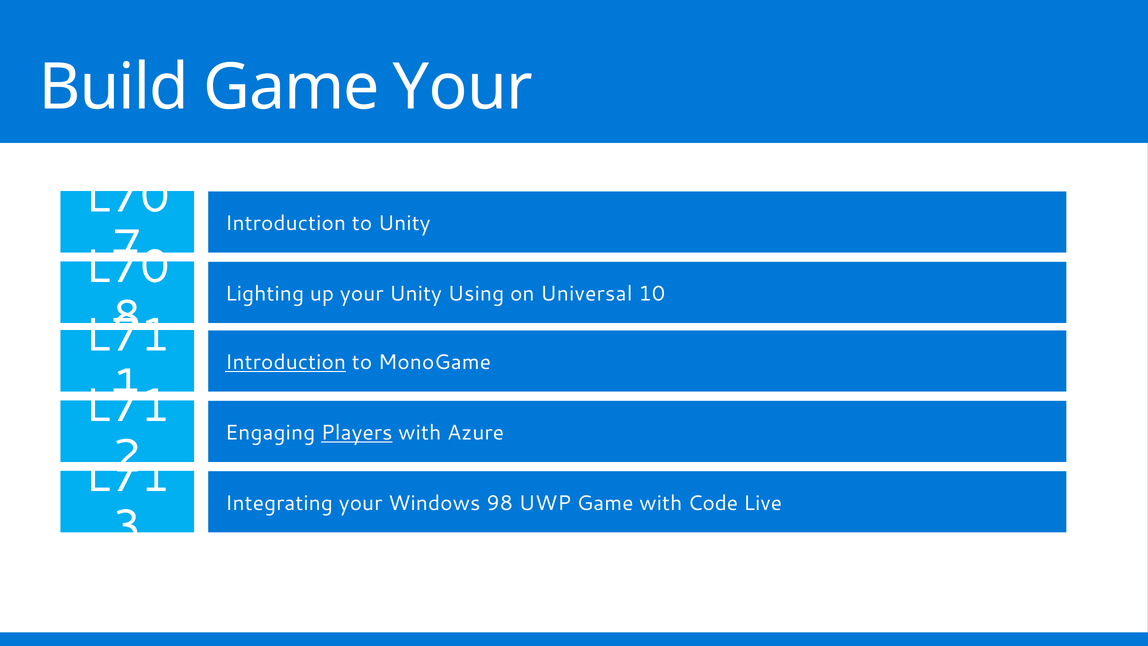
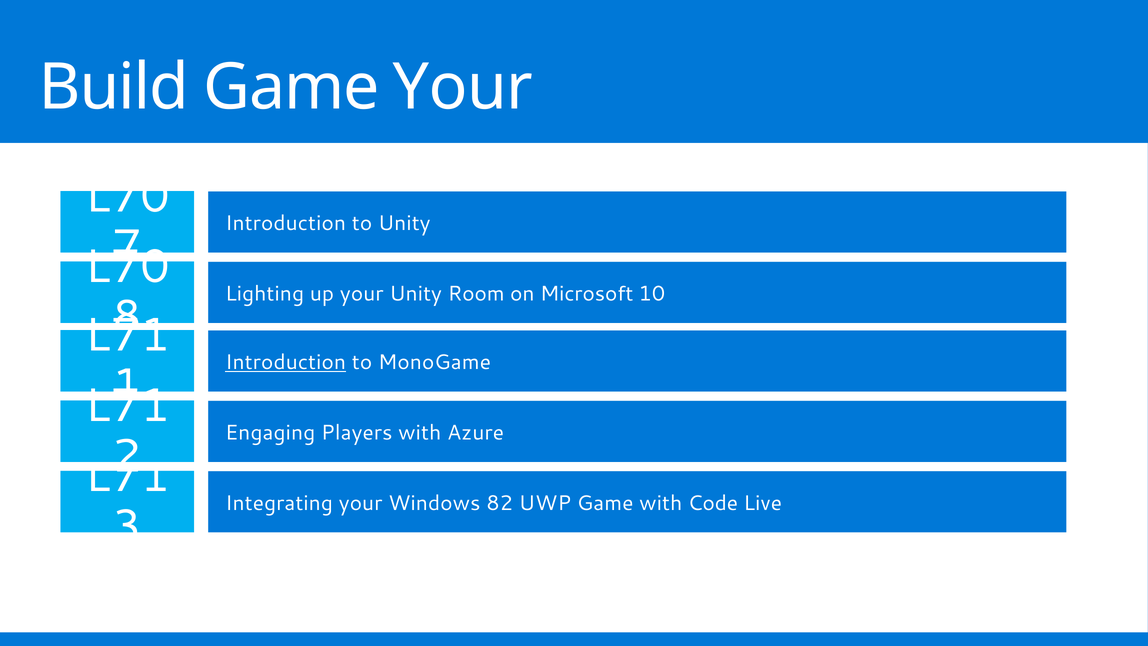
Using: Using -> Room
Universal: Universal -> Microsoft
Players underline: present -> none
98: 98 -> 82
